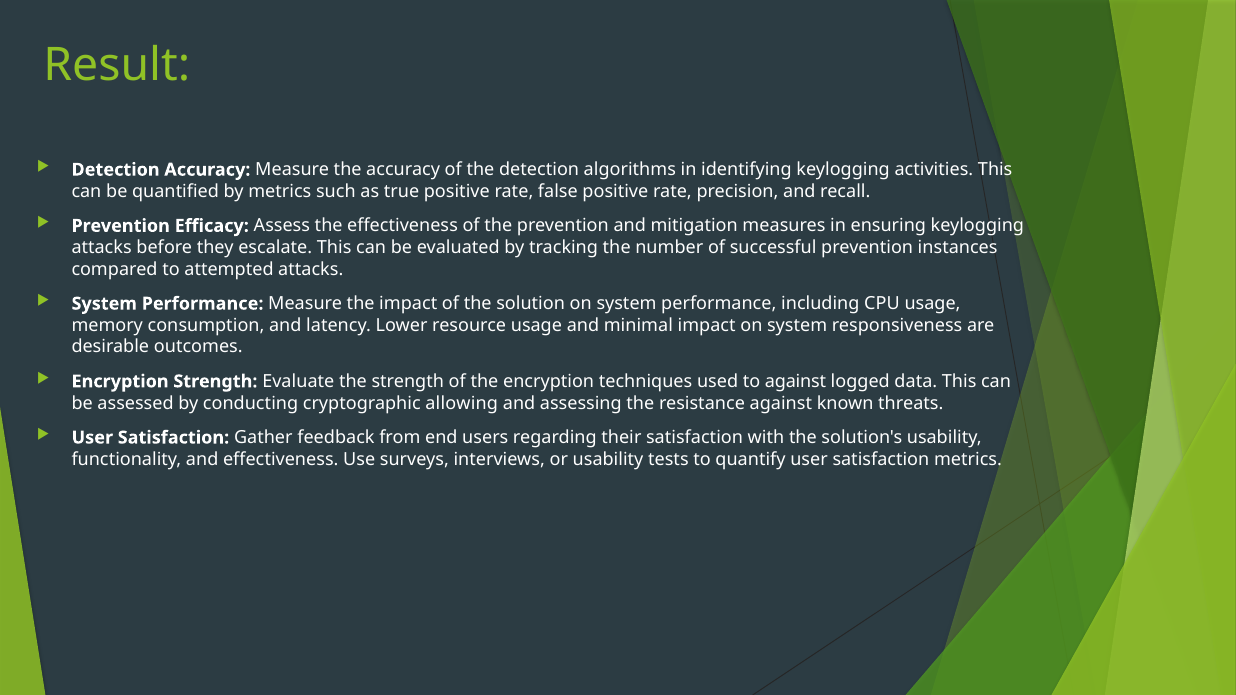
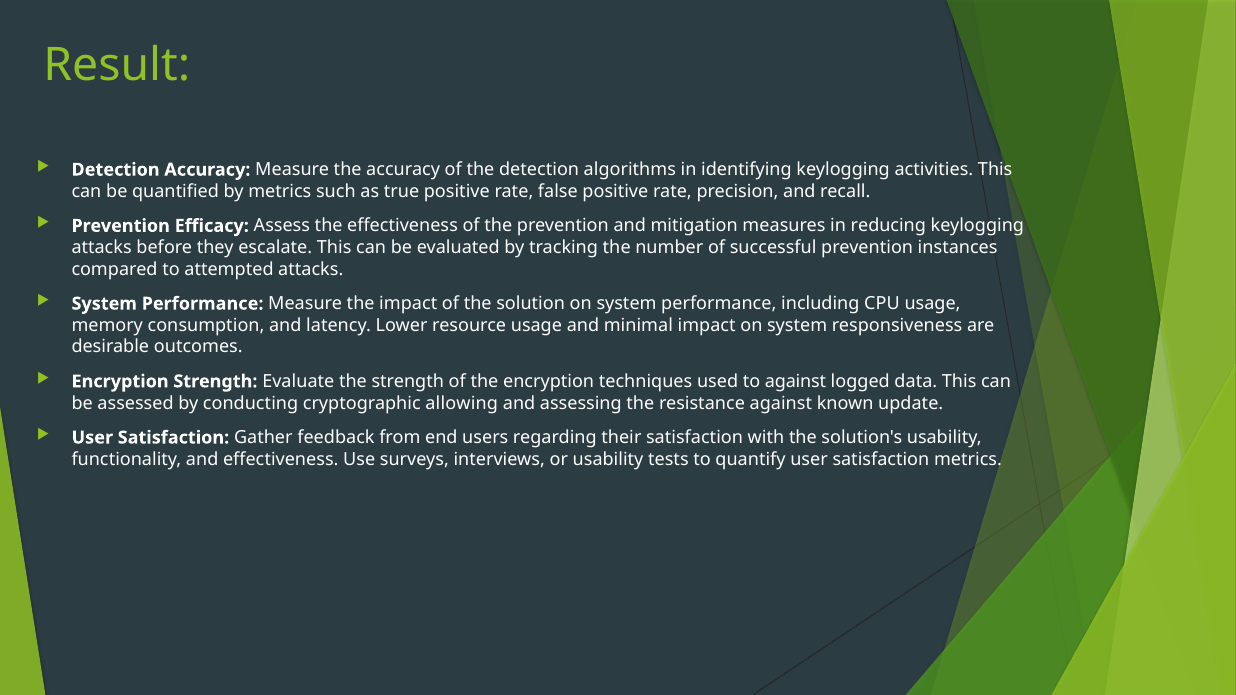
ensuring: ensuring -> reducing
threats: threats -> update
